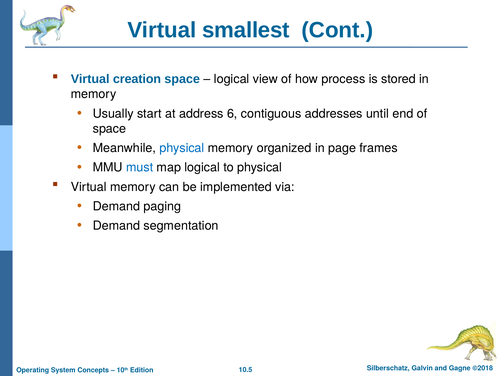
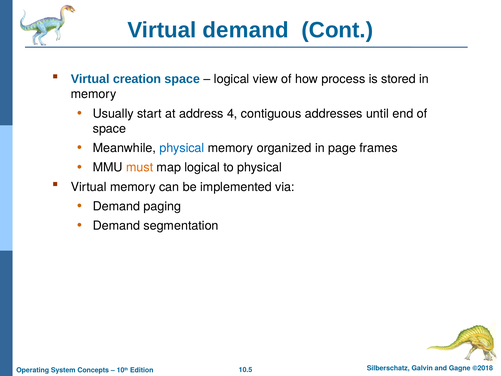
Virtual smallest: smallest -> demand
6: 6 -> 4
must colour: blue -> orange
